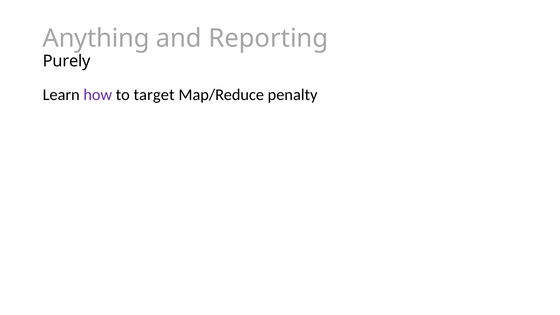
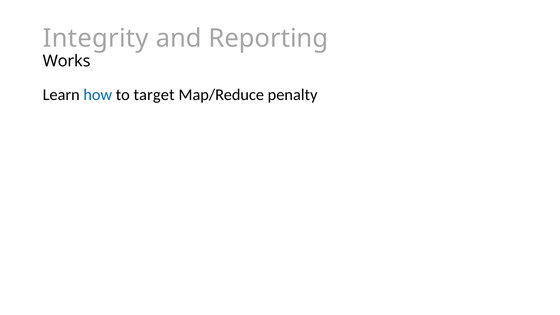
Anything: Anything -> Integrity
Purely: Purely -> Works
how colour: purple -> blue
